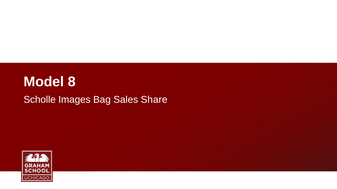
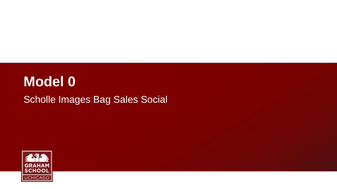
8: 8 -> 0
Share: Share -> Social
